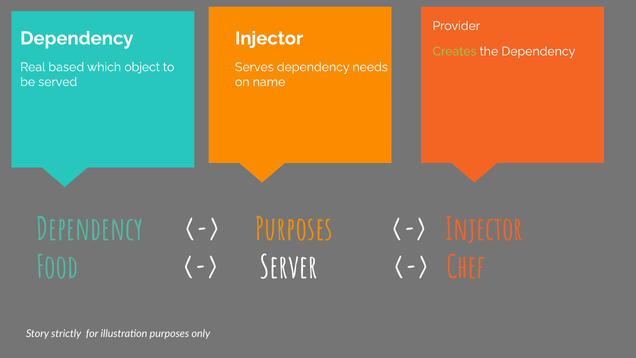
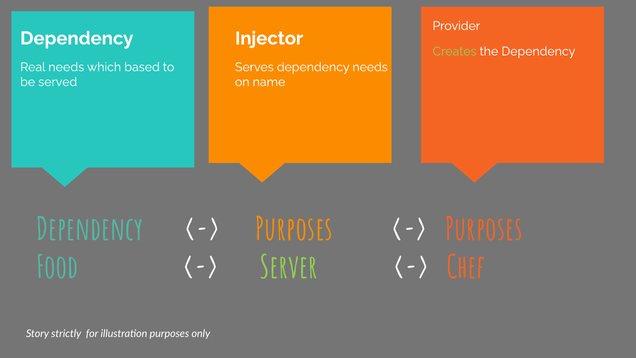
Real based: based -> needs
object: object -> based
Injector at (484, 229): Injector -> Purposes
Server colour: white -> light green
